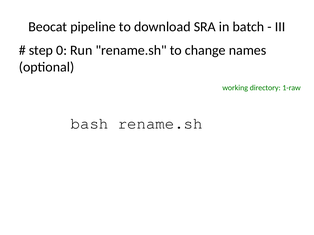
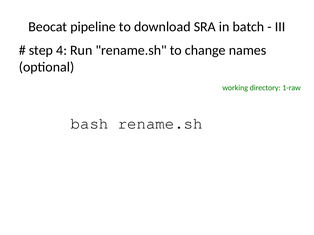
0: 0 -> 4
